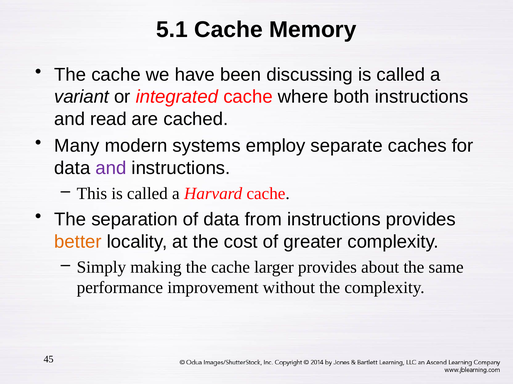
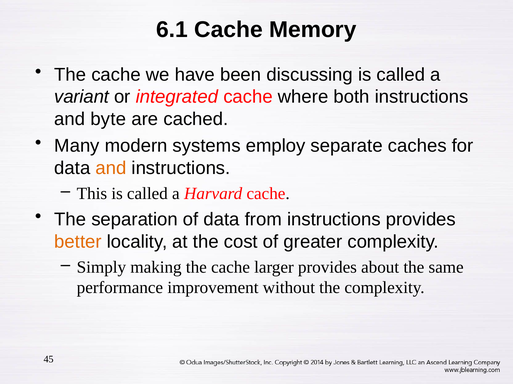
5.1: 5.1 -> 6.1
read: read -> byte
and at (111, 168) colour: purple -> orange
